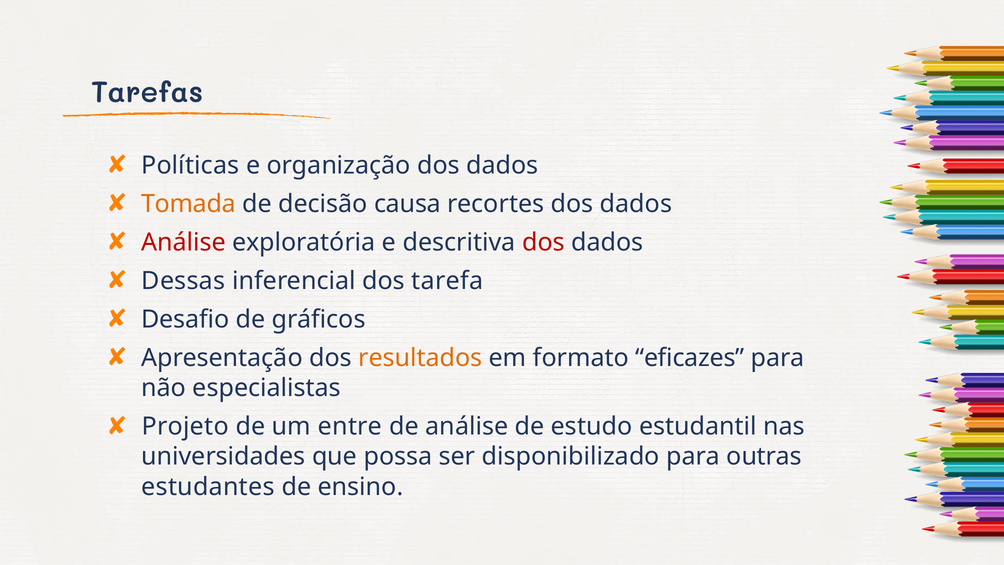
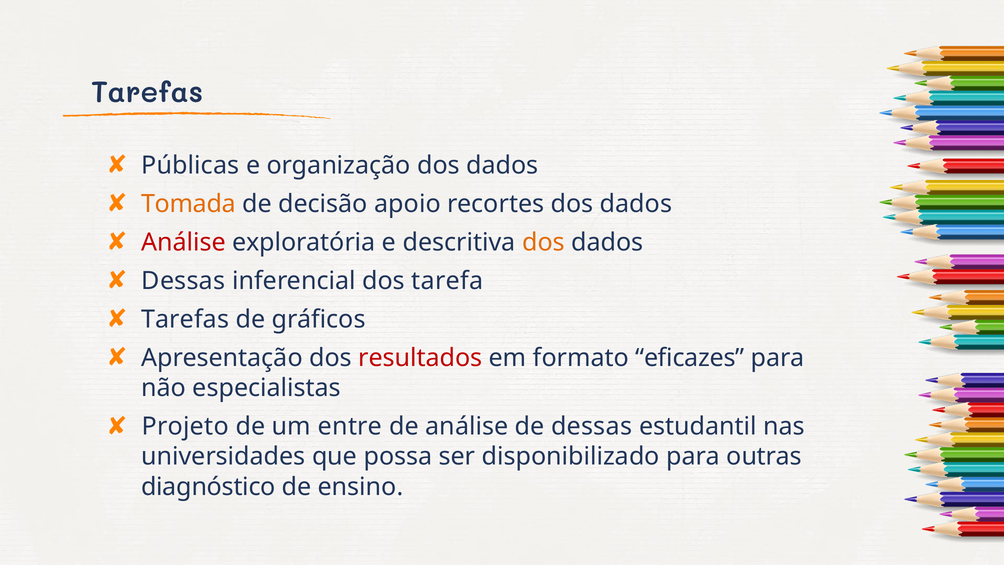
Políticas: Políticas -> Públicas
causa: causa -> apoio
dos at (543, 242) colour: red -> orange
Desafio at (185, 319): Desafio -> Tarefas
resultados colour: orange -> red
de estudo: estudo -> dessas
estudantes: estudantes -> diagnóstico
